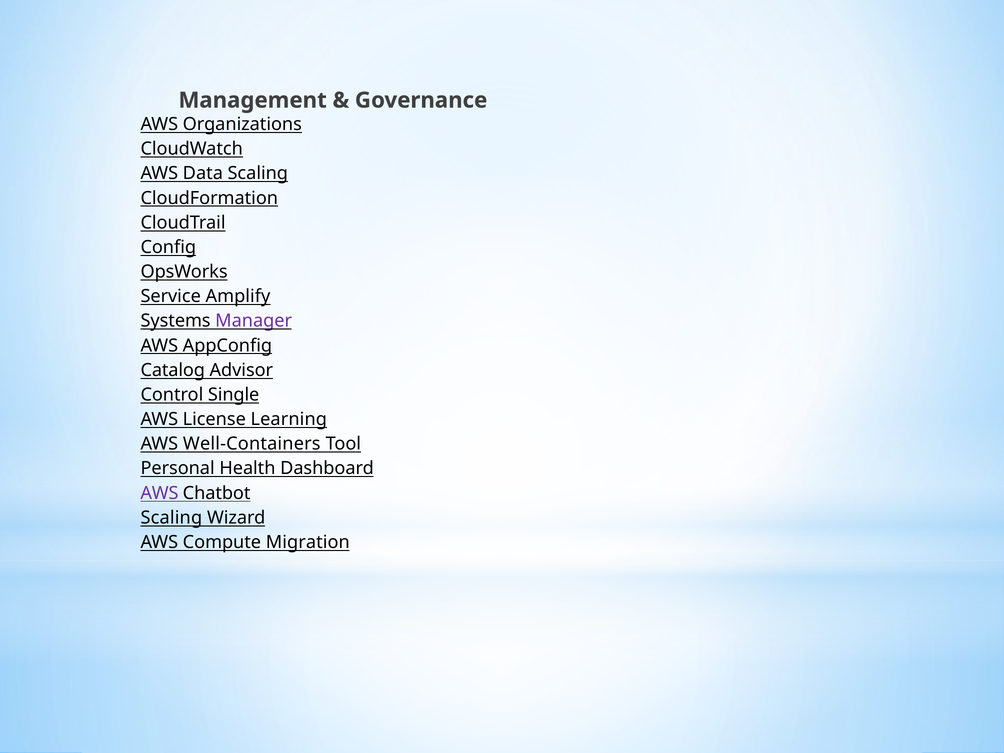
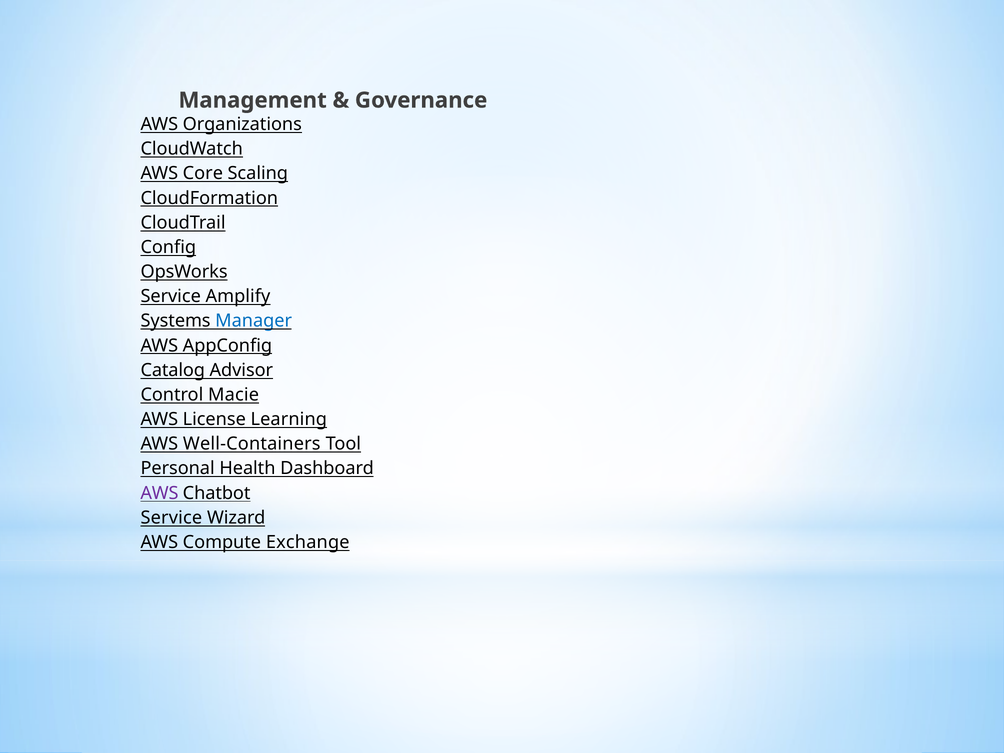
Data: Data -> Core
Manager colour: purple -> blue
Single: Single -> Macie
Scaling at (171, 518): Scaling -> Service
Migration: Migration -> Exchange
